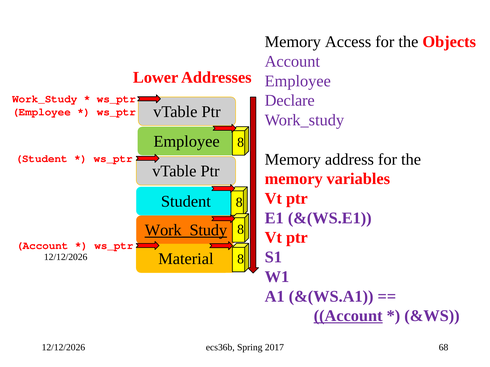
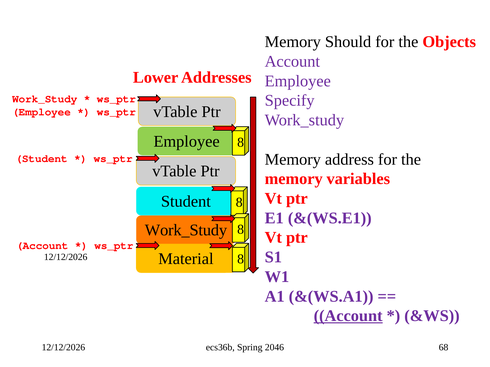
Access: Access -> Should
Declare: Declare -> Specify
Work_Study at (186, 231) underline: present -> none
2017: 2017 -> 2046
